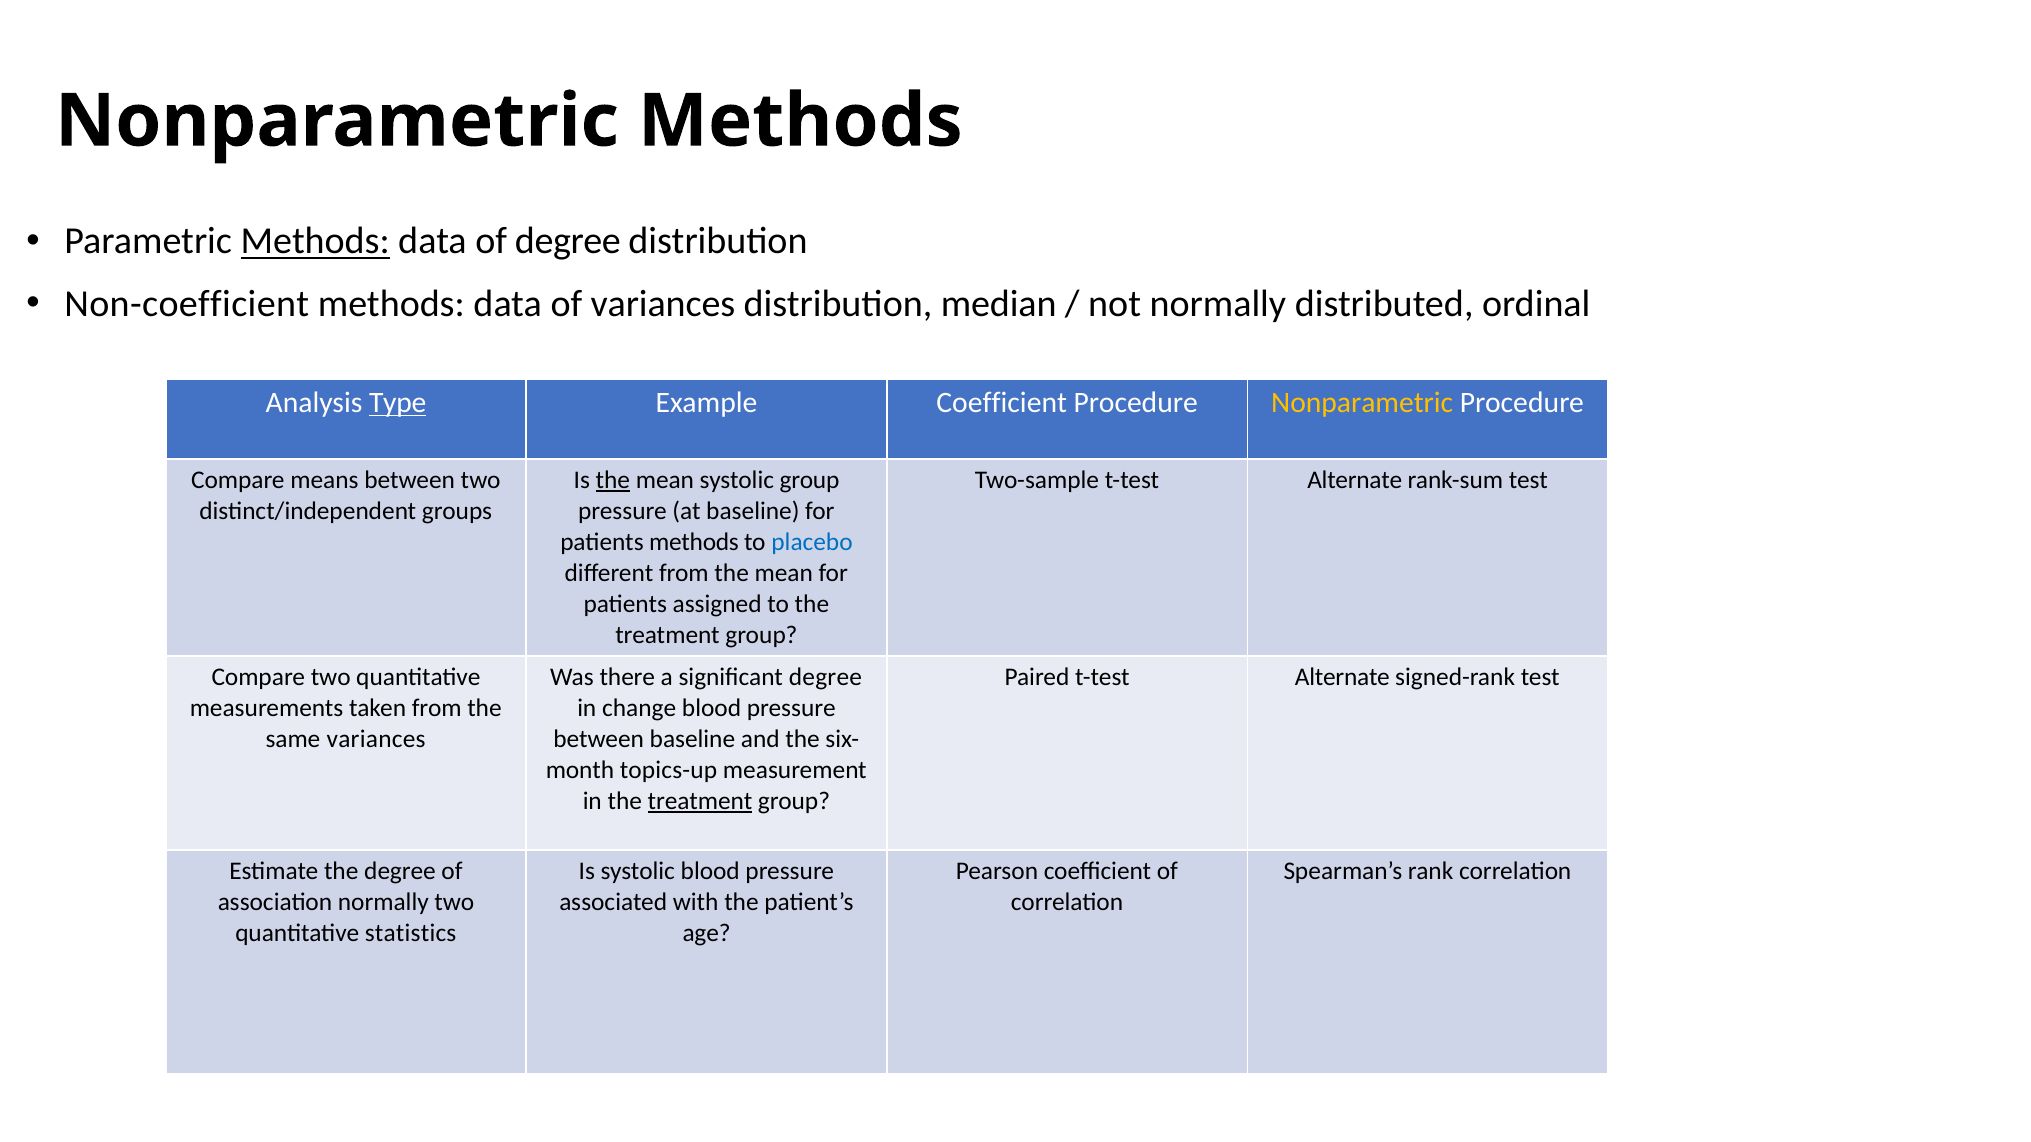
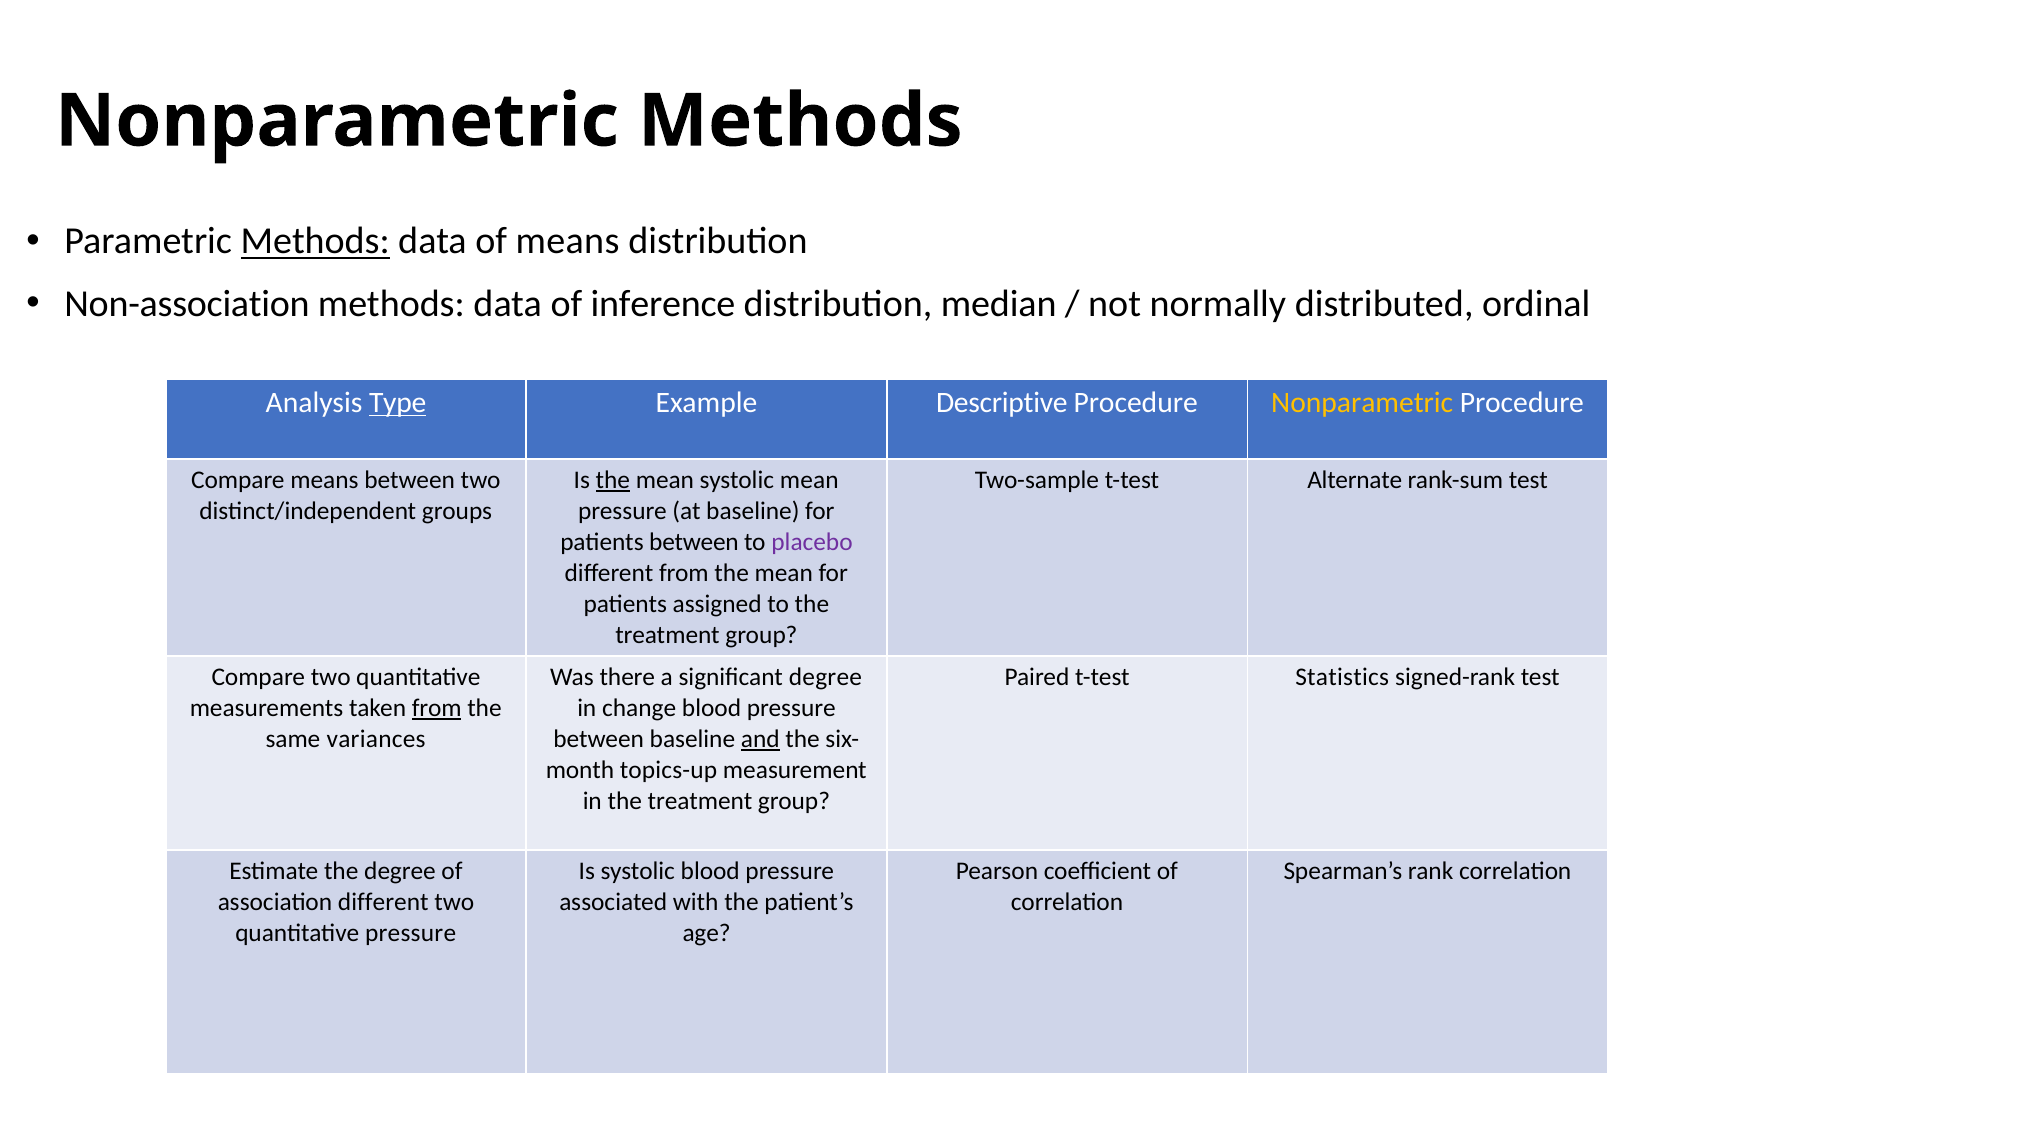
of degree: degree -> means
Non-coefficient: Non-coefficient -> Non-association
of variances: variances -> inference
Example Coefficient: Coefficient -> Descriptive
systolic group: group -> mean
patients methods: methods -> between
placebo colour: blue -> purple
Paired t-test Alternate: Alternate -> Statistics
from at (437, 708) underline: none -> present
and underline: none -> present
treatment at (700, 801) underline: present -> none
association normally: normally -> different
quantitative statistics: statistics -> pressure
